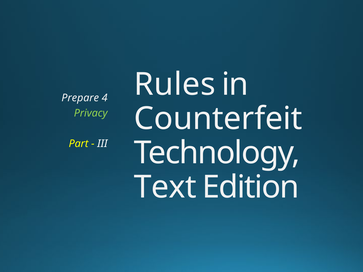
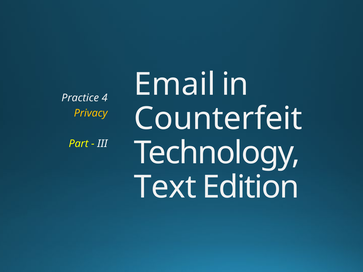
Rules: Rules -> Email
Prepare: Prepare -> Practice
Privacy colour: light green -> yellow
